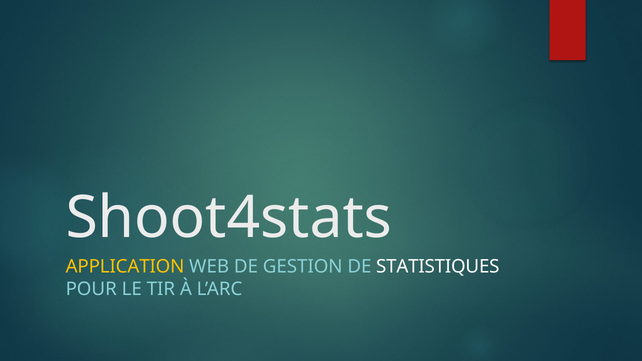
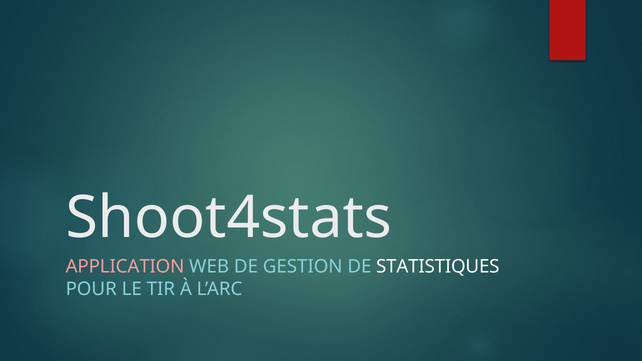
APPLICATION colour: yellow -> pink
